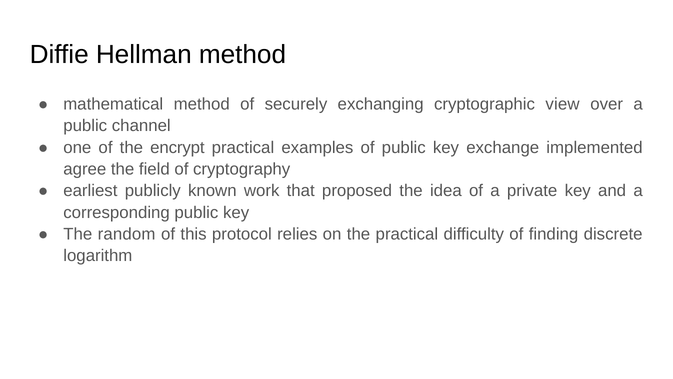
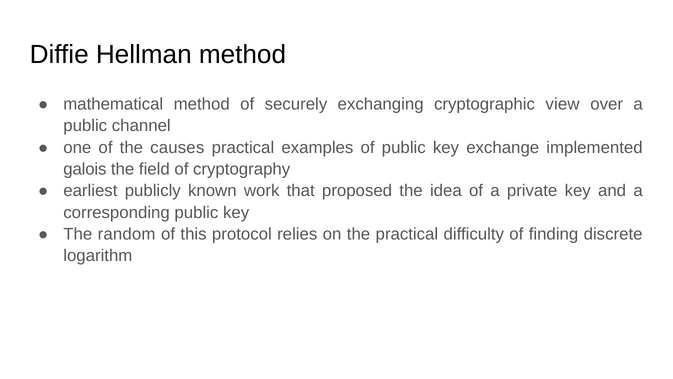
encrypt: encrypt -> causes
agree: agree -> galois
